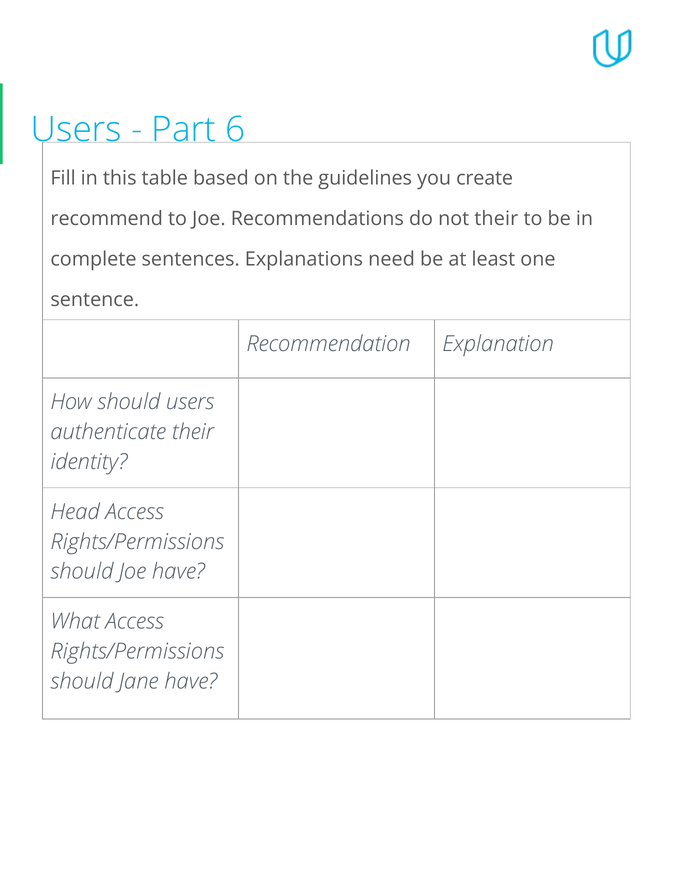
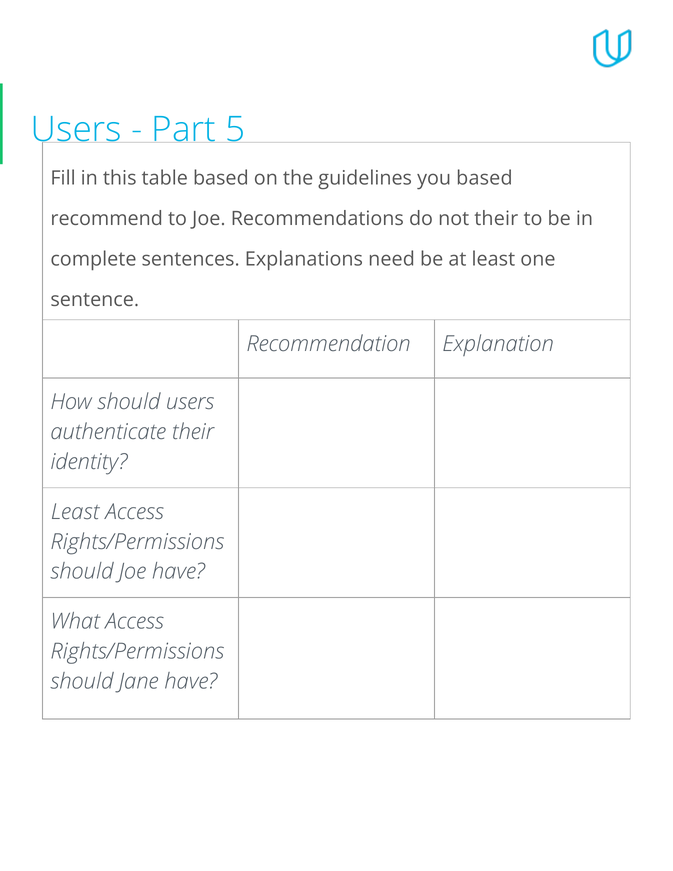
6: 6 -> 5
you create: create -> based
Head at (75, 512): Head -> Least
